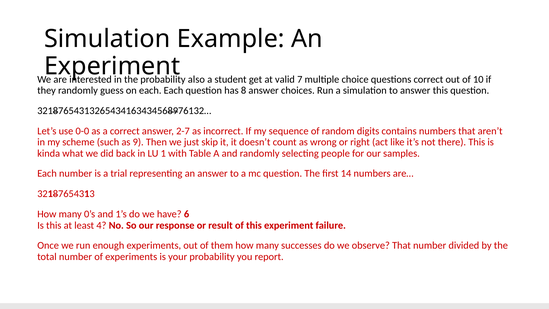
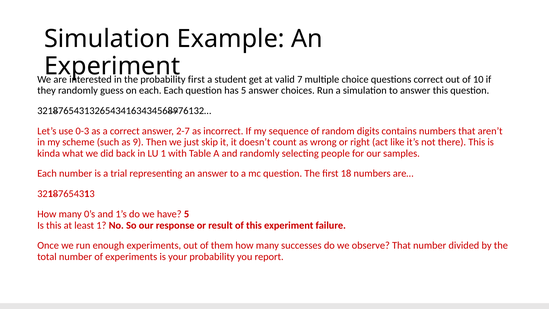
also at (196, 79): also -> first
has 8: 8 -> 5
0-0: 0-0 -> 0-3
14: 14 -> 18
have 6: 6 -> 5
least 4: 4 -> 1
